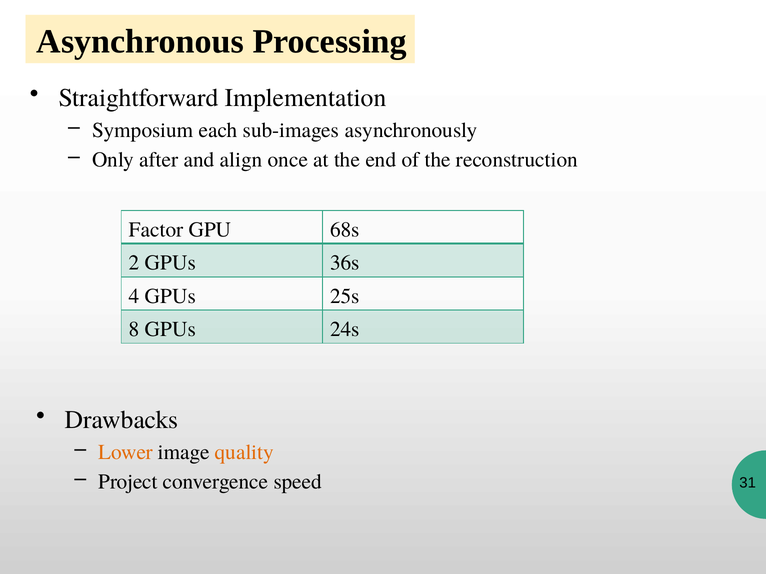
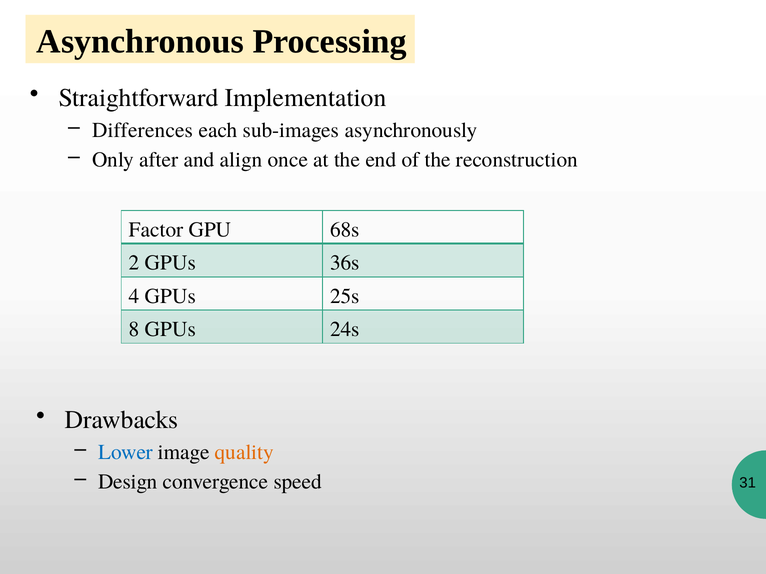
Symposium: Symposium -> Differences
Lower colour: orange -> blue
Project: Project -> Design
